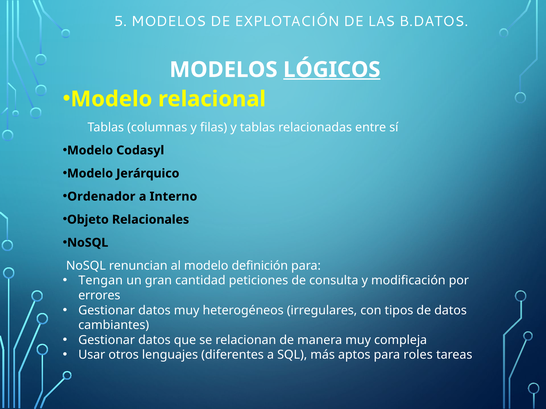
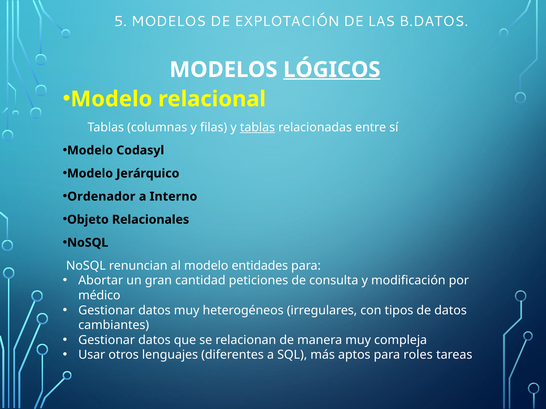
tablas at (257, 127) underline: none -> present
definición: definición -> entidades
Tengan: Tengan -> Abortar
errores: errores -> médico
